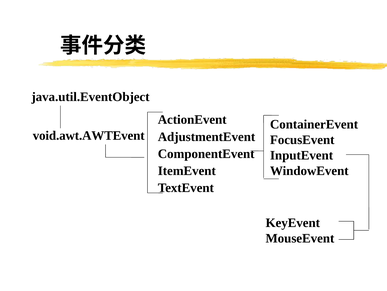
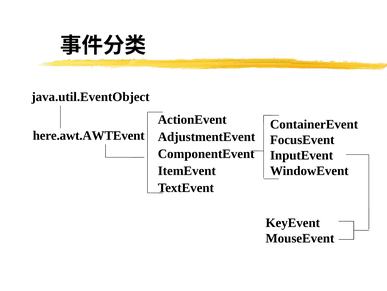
void.awt.AWTEvent: void.awt.AWTEvent -> here.awt.AWTEvent
